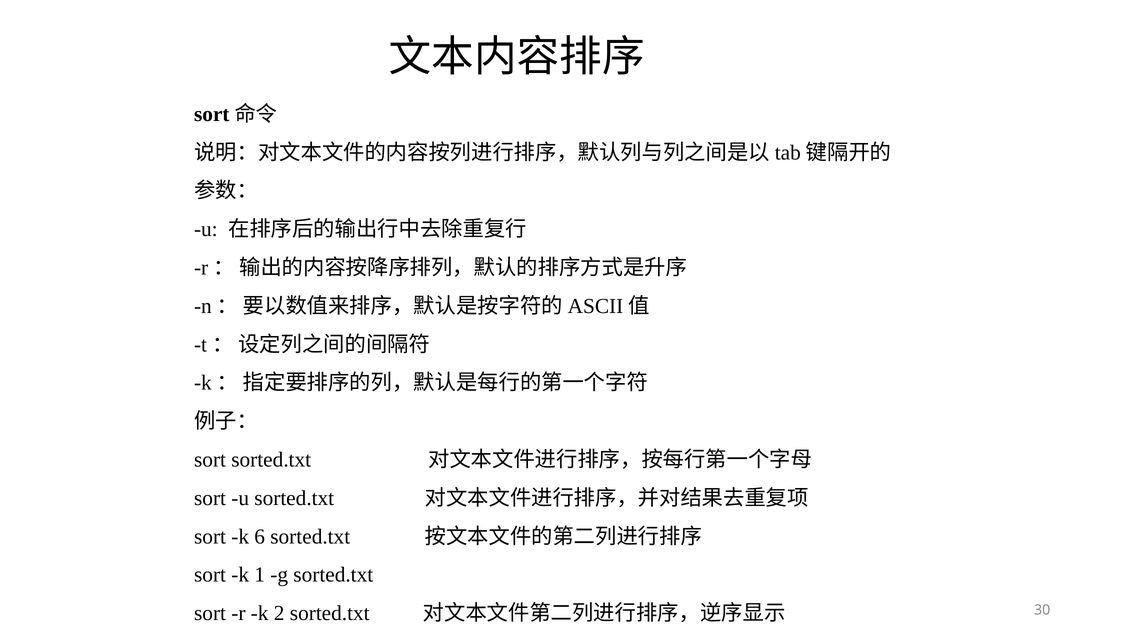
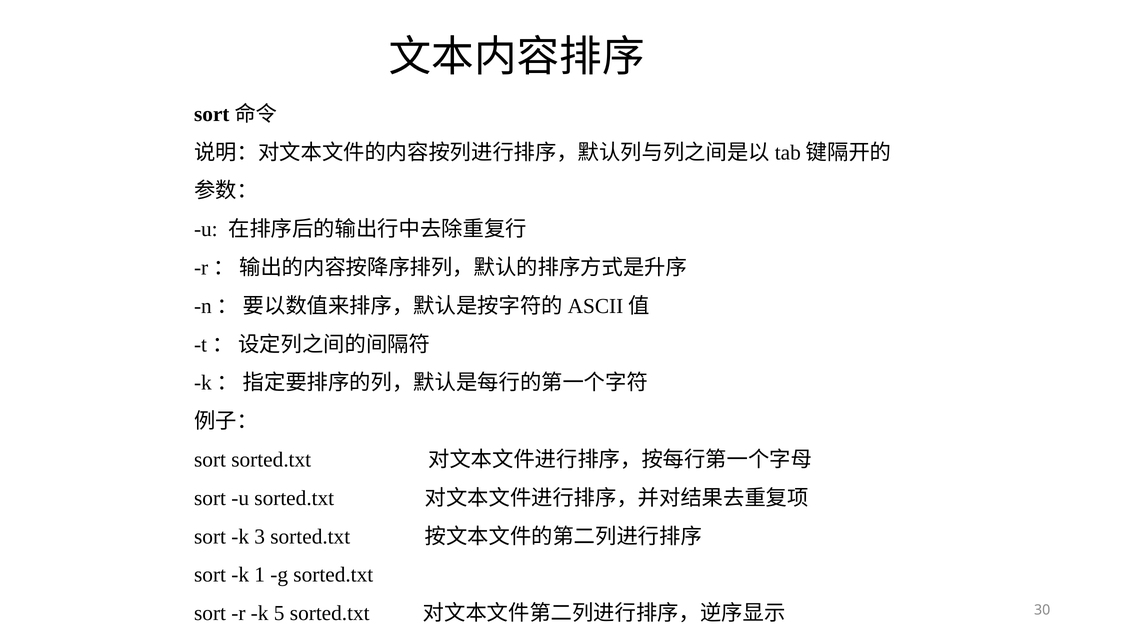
6: 6 -> 3
2: 2 -> 5
